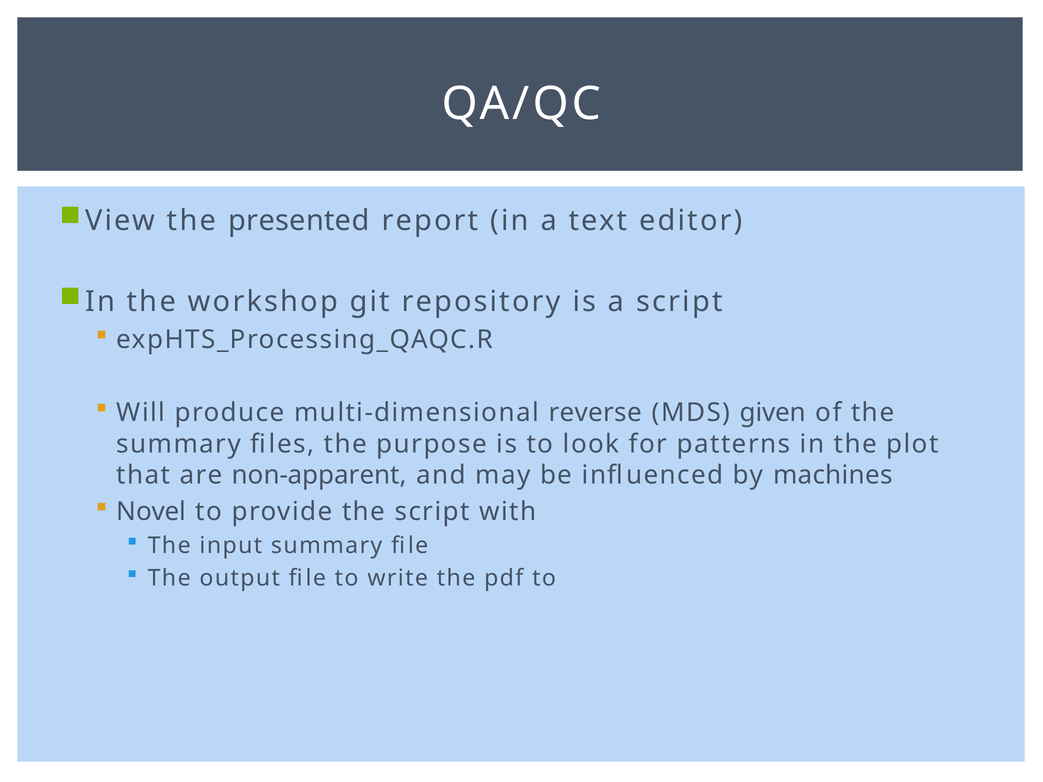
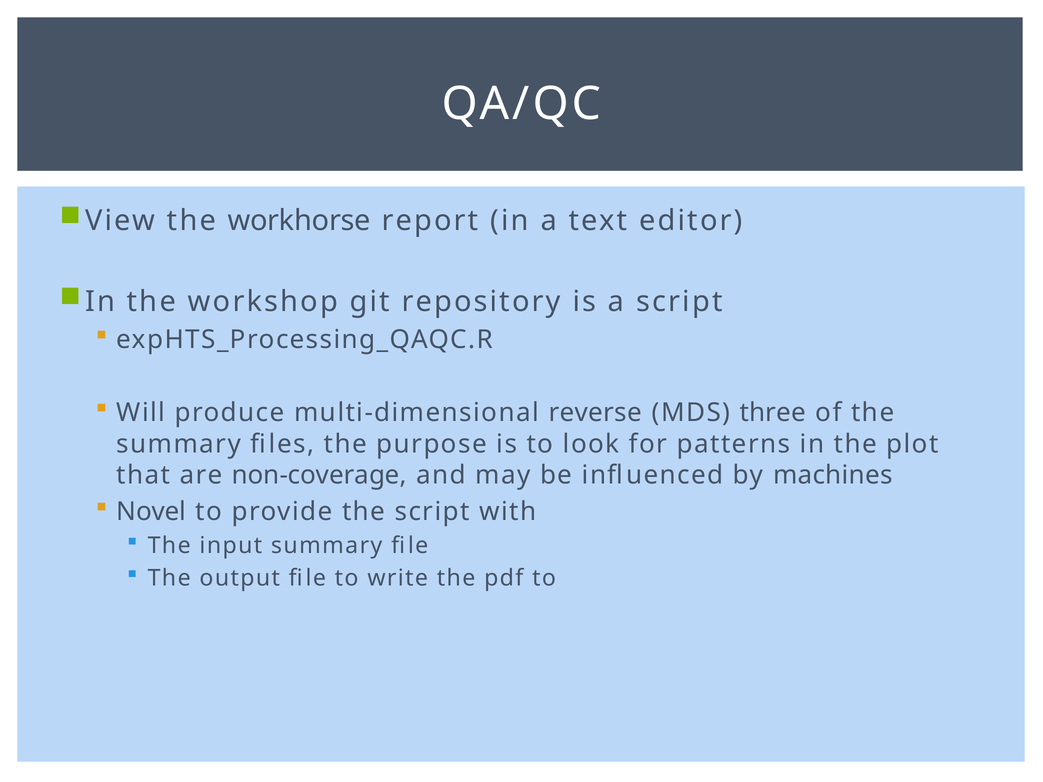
presented: presented -> workhorse
given: given -> three
non-apparent: non-apparent -> non-coverage
